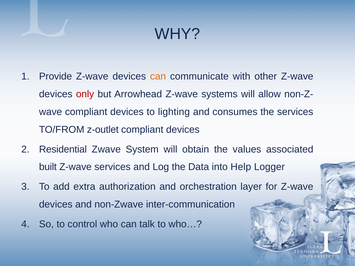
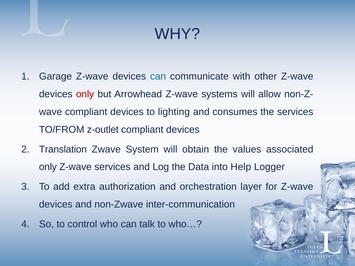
Provide: Provide -> Garage
can at (158, 76) colour: orange -> blue
Residential: Residential -> Translation
built at (48, 167): built -> only
